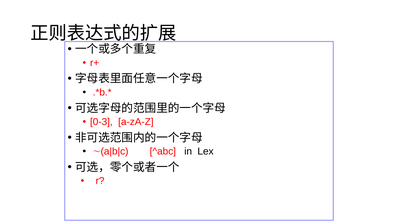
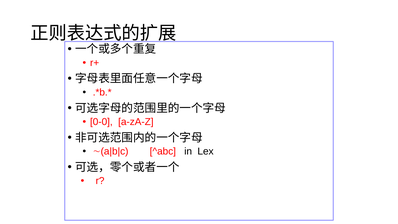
0-3: 0-3 -> 0-0
